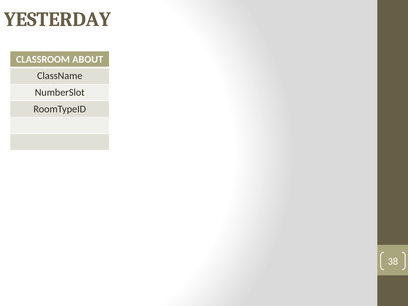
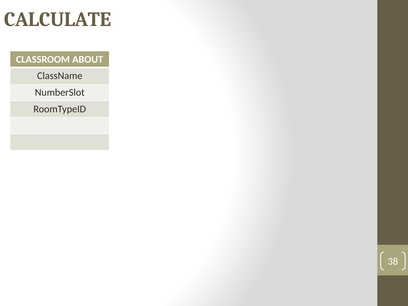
YESTERDAY: YESTERDAY -> CALCULATE
